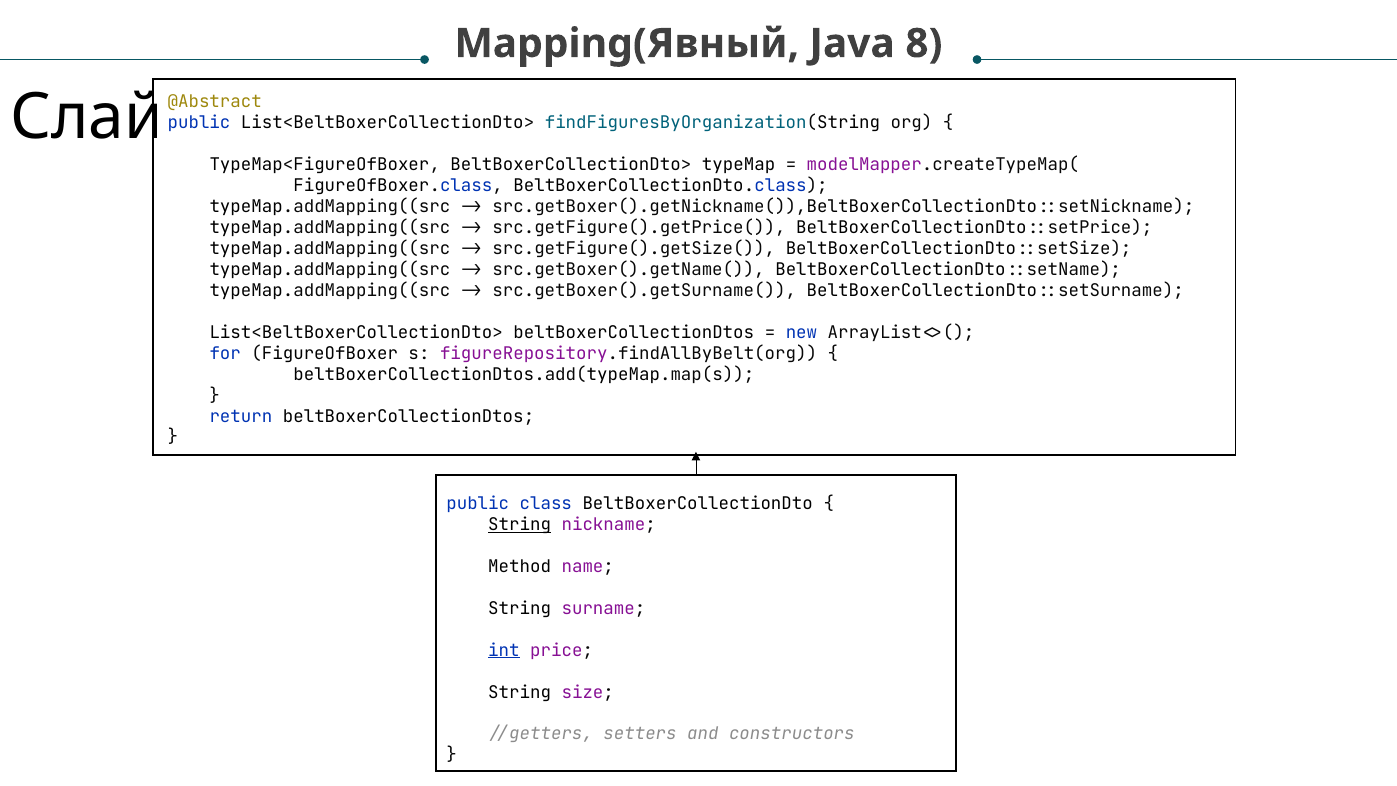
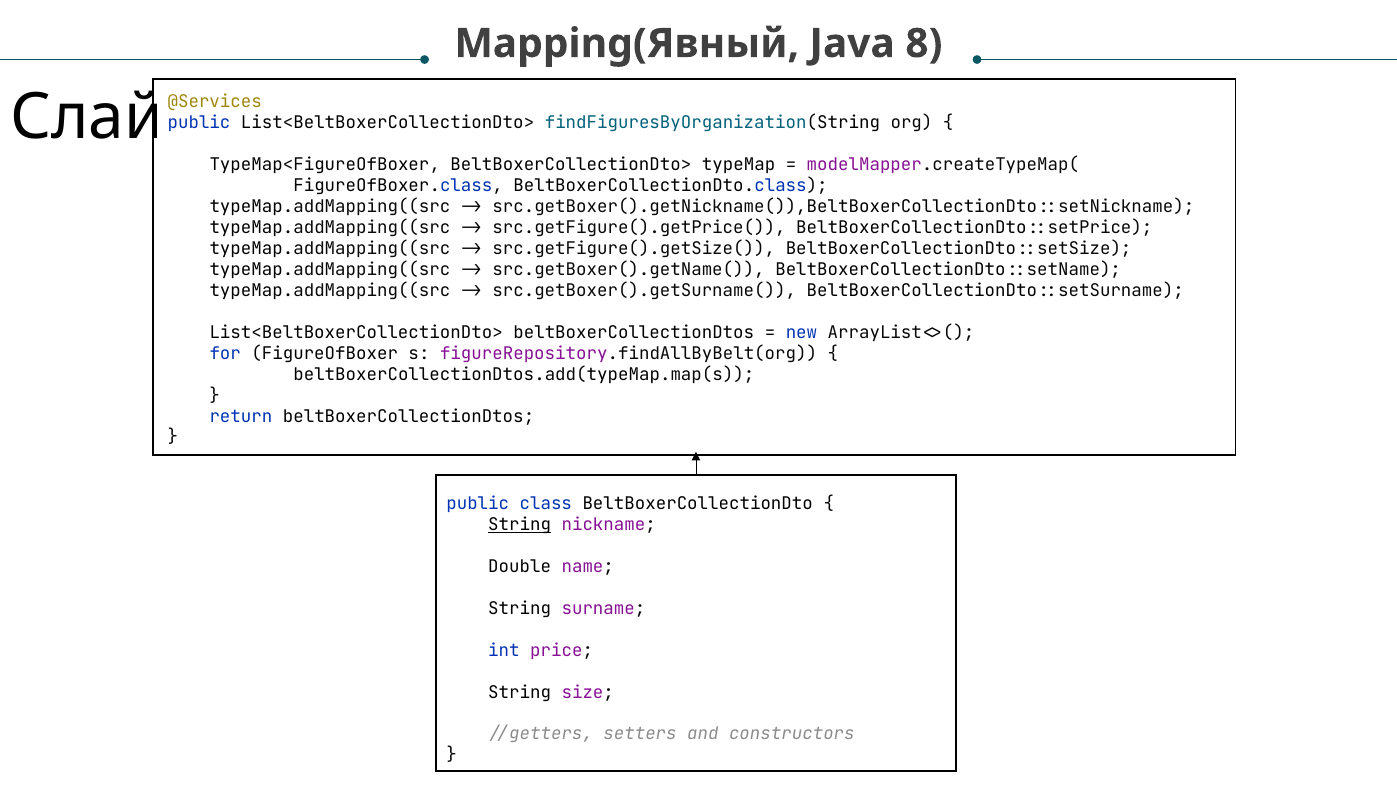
@Abstract: @Abstract -> @Services
Method: Method -> Double
int underline: present -> none
